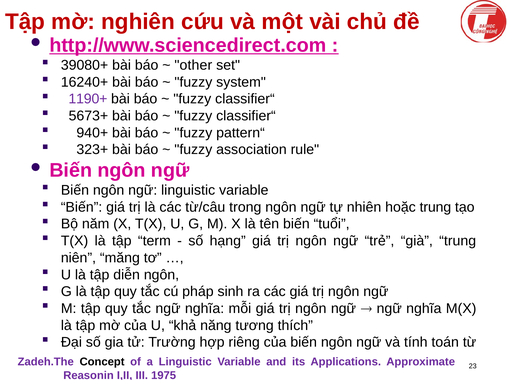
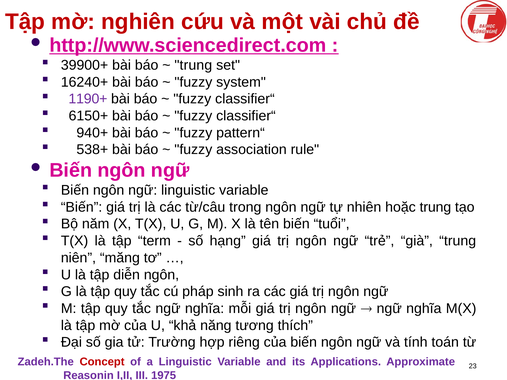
39080+: 39080+ -> 39900+
other at (193, 65): other -> trung
5673+: 5673+ -> 6150+
323+: 323+ -> 538+
Concept colour: black -> red
